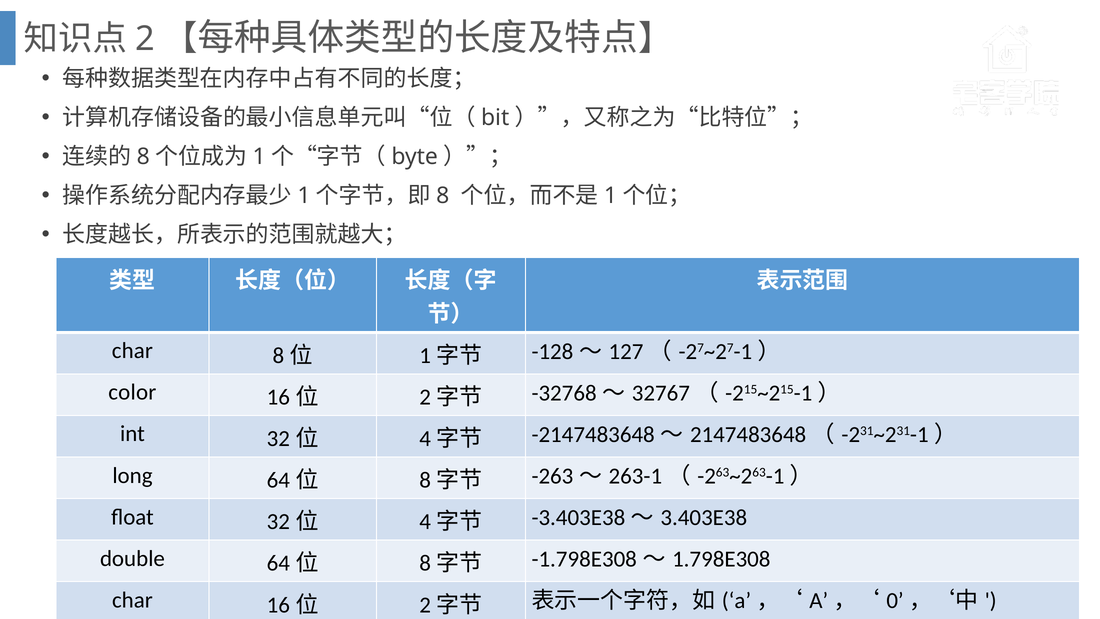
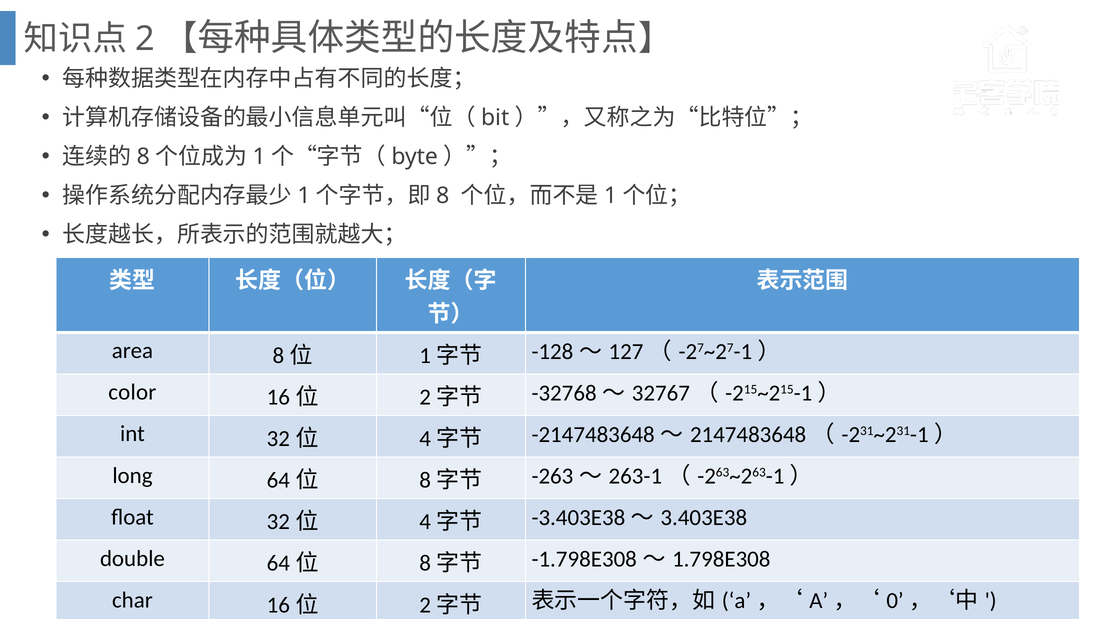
char at (132, 351): char -> area
